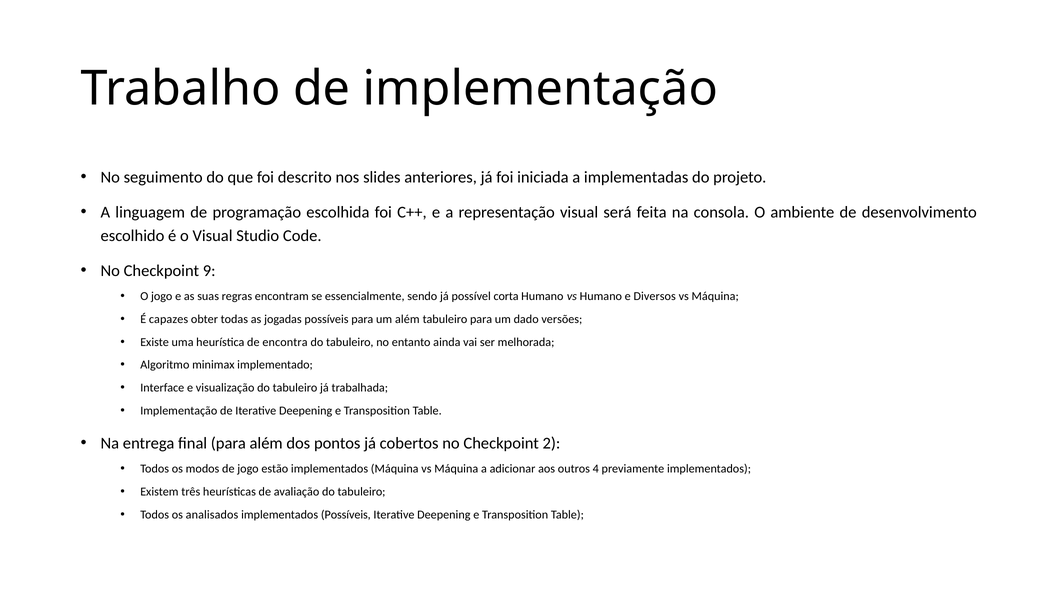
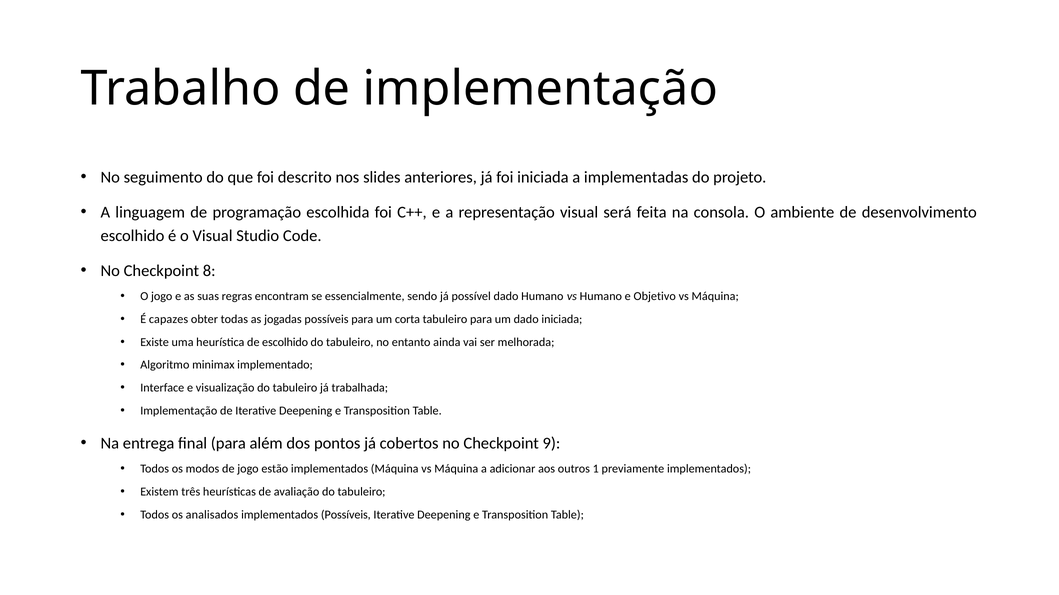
9: 9 -> 8
possível corta: corta -> dado
Diversos: Diversos -> Objetivo
um além: além -> corta
dado versões: versões -> iniciada
de encontra: encontra -> escolhido
2: 2 -> 9
4: 4 -> 1
